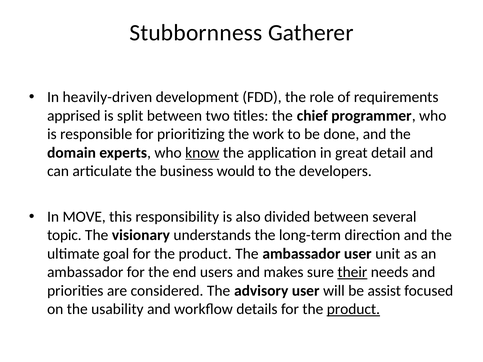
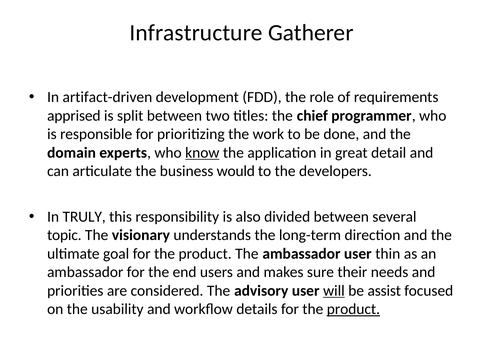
Stubbornness: Stubbornness -> Infrastructure
heavily-driven: heavily-driven -> artifact-driven
MOVE: MOVE -> TRULY
unit: unit -> thin
their underline: present -> none
will underline: none -> present
